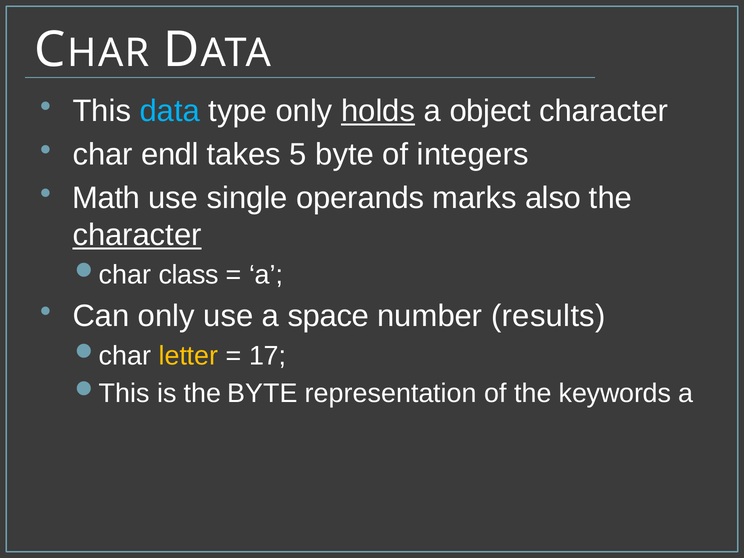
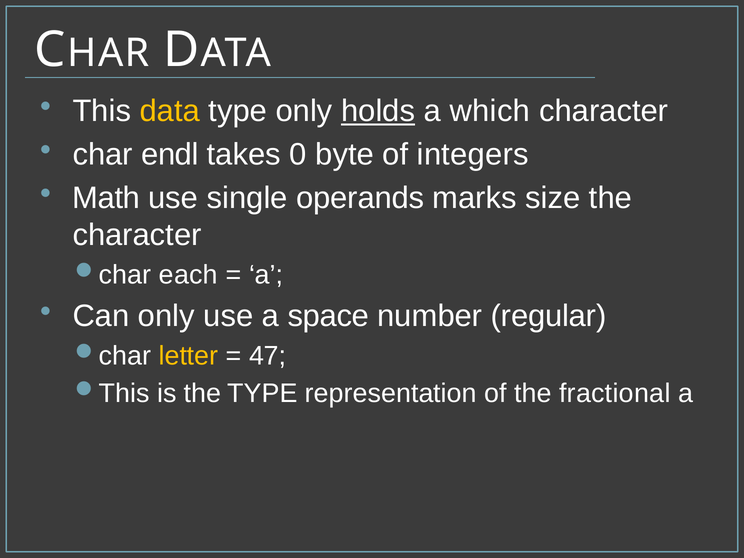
data colour: light blue -> yellow
object: object -> which
5: 5 -> 0
also: also -> size
character at (137, 235) underline: present -> none
class: class -> each
results: results -> regular
17: 17 -> 47
the BYTE: BYTE -> TYPE
keywords: keywords -> fractional
